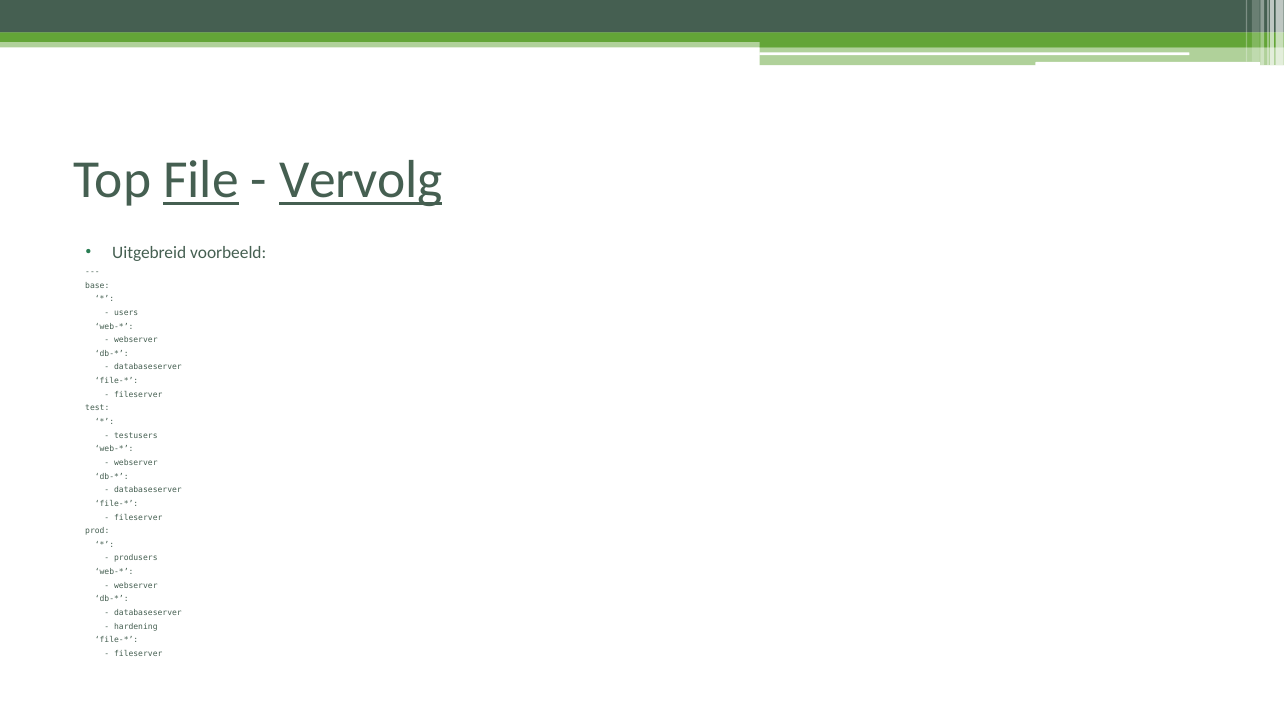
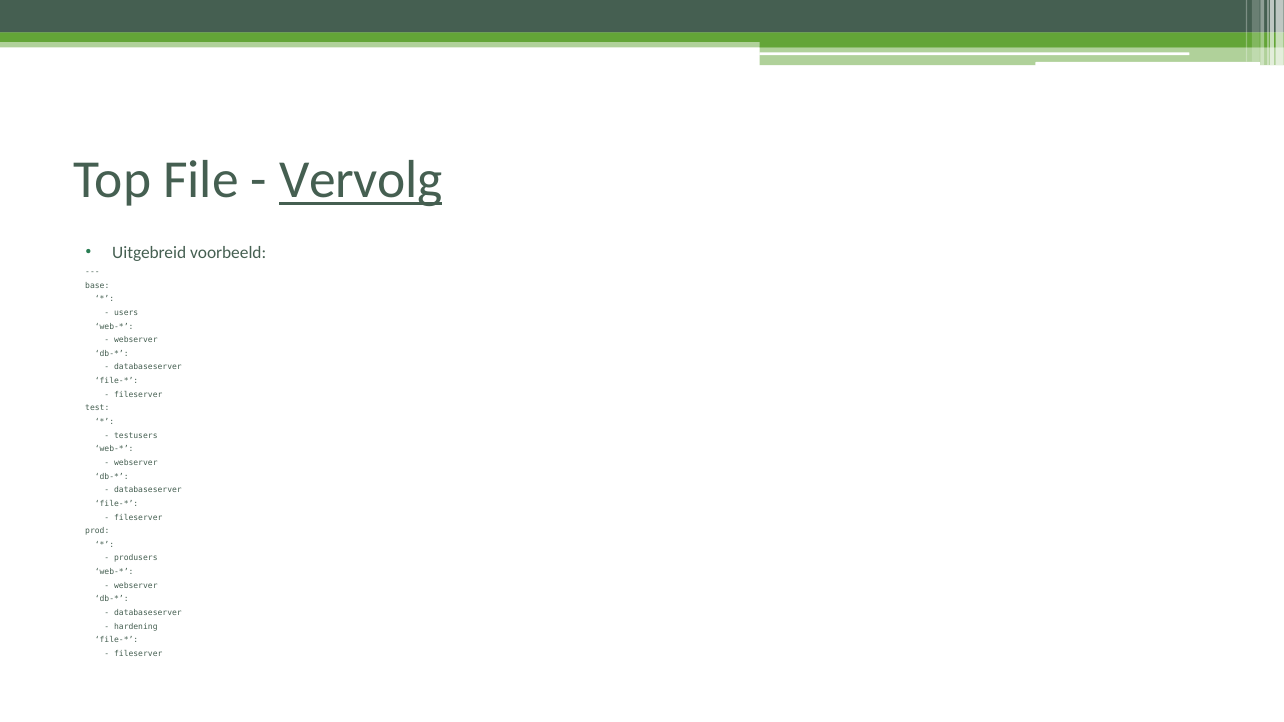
File underline: present -> none
